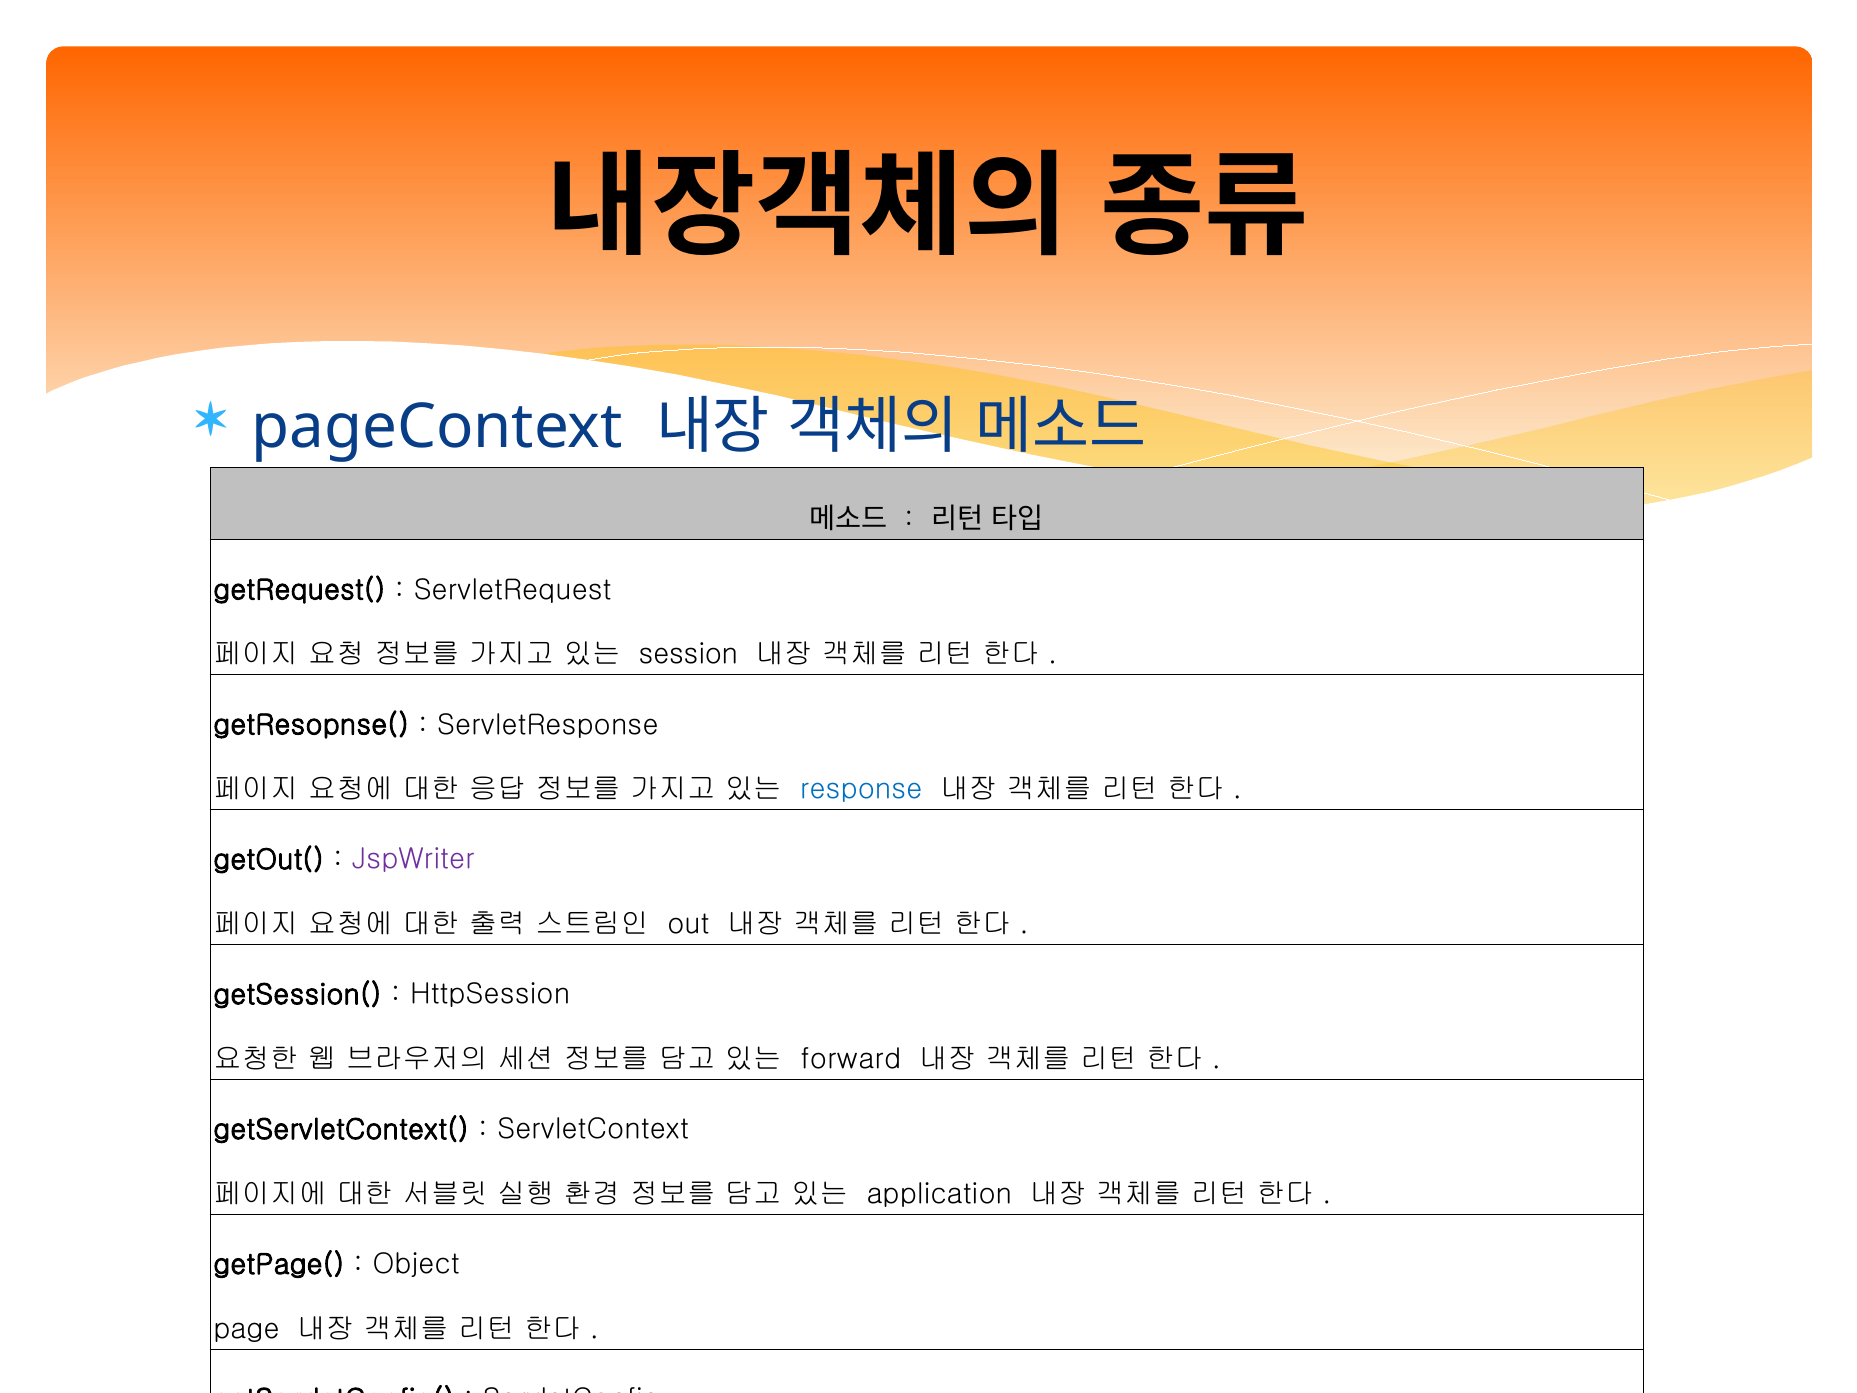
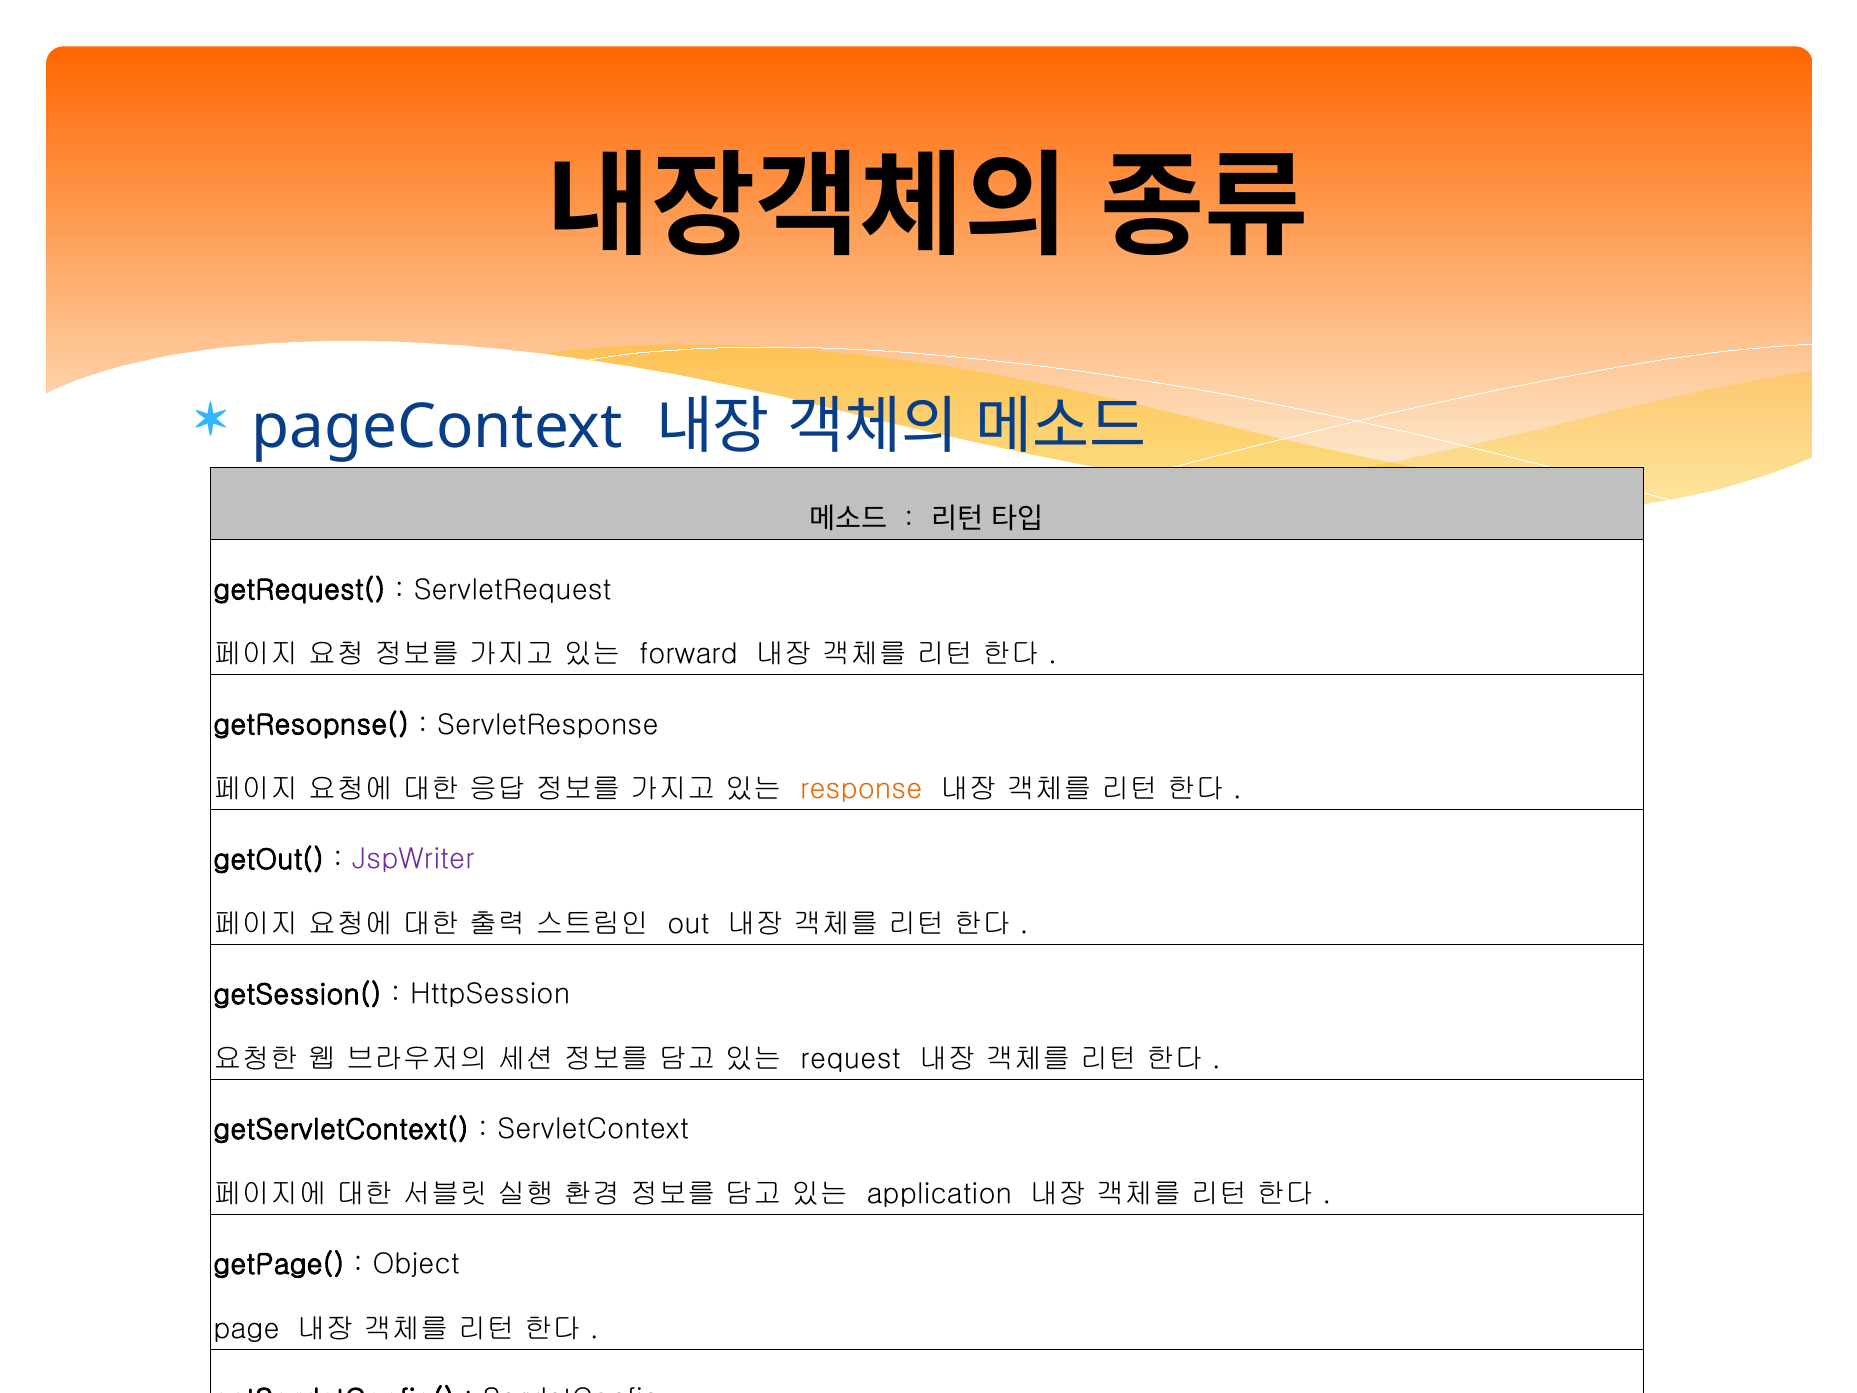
session: session -> forward
response colour: blue -> orange
forward: forward -> request
